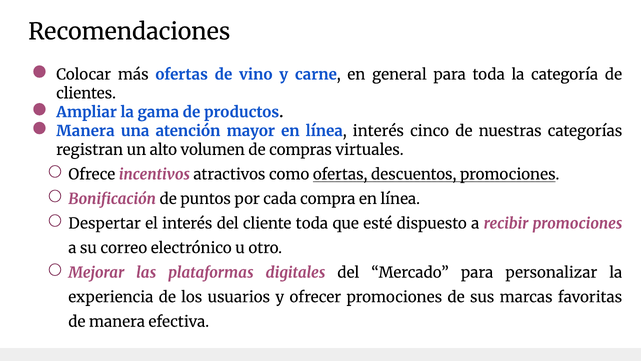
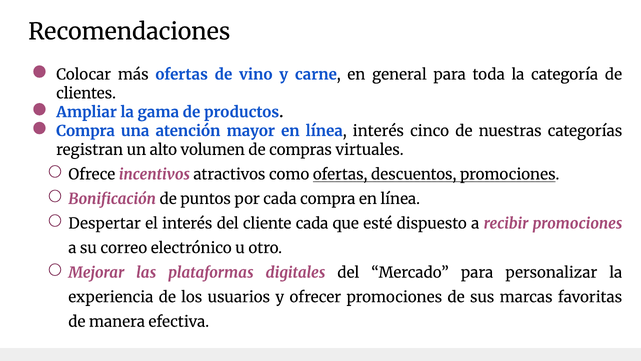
Manera at (85, 131): Manera -> Compra
cliente toda: toda -> cada
